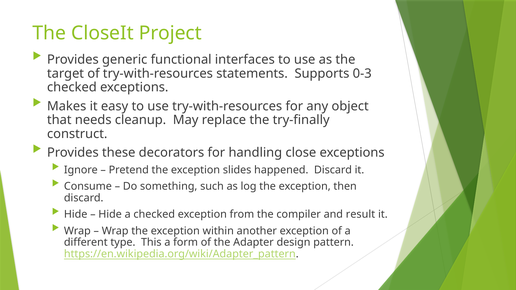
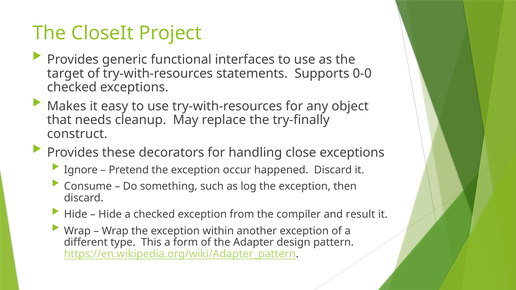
0-3: 0-3 -> 0-0
slides: slides -> occur
